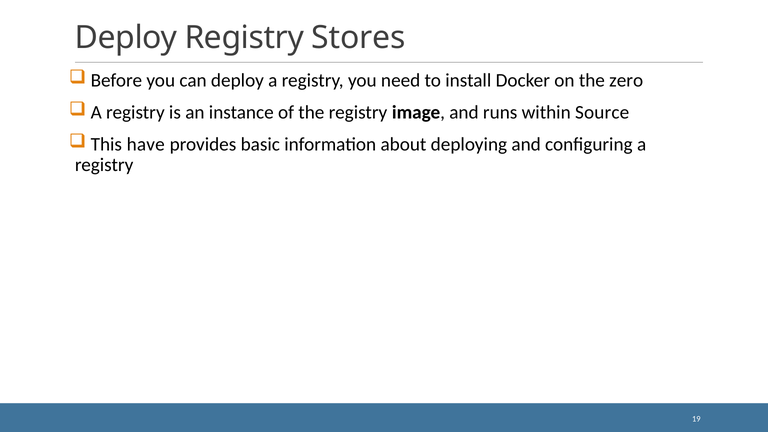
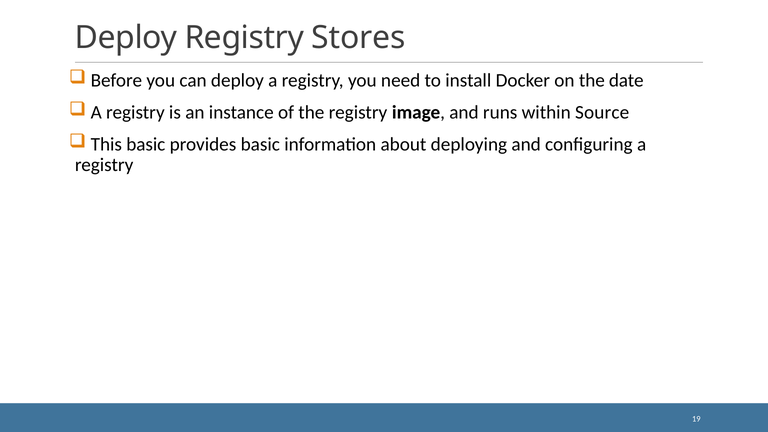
zero: zero -> date
This have: have -> basic
